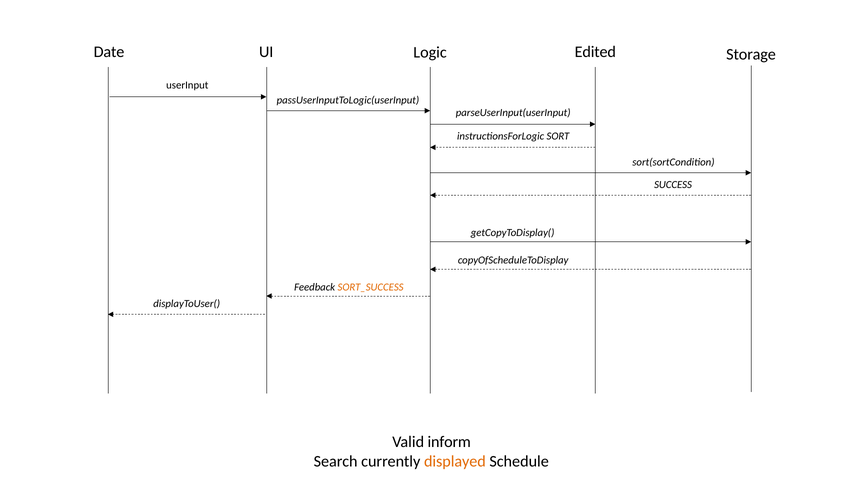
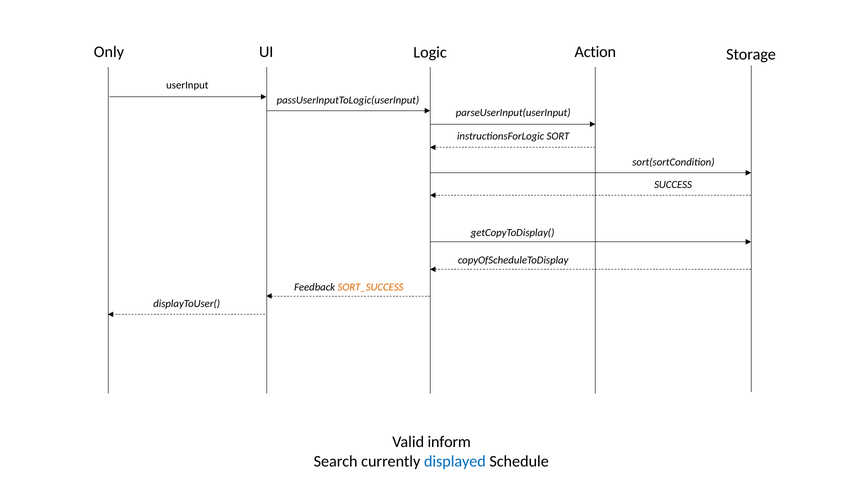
Date: Date -> Only
Edited: Edited -> Action
displayed colour: orange -> blue
